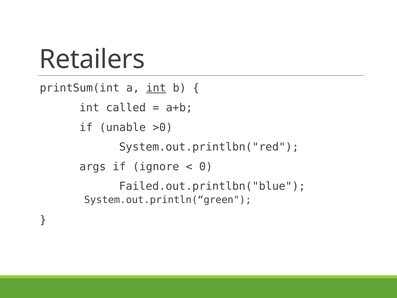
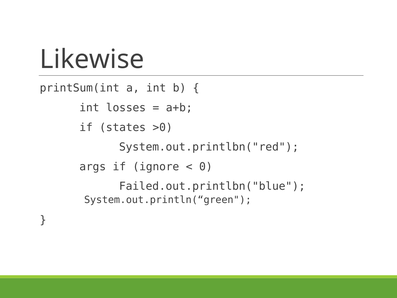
Retailers: Retailers -> Likewise
int at (156, 88) underline: present -> none
called: called -> losses
unable: unable -> states
